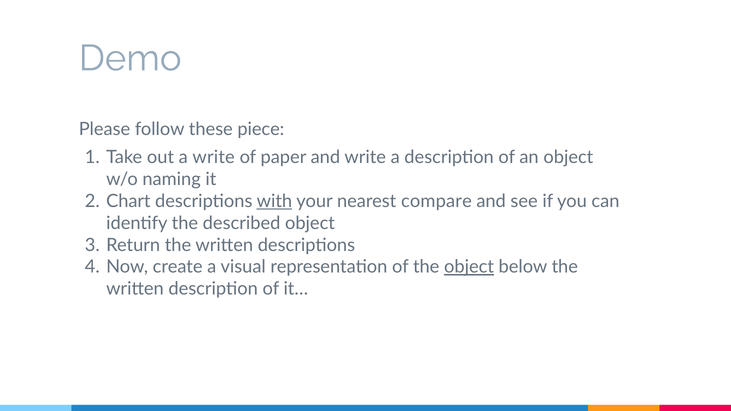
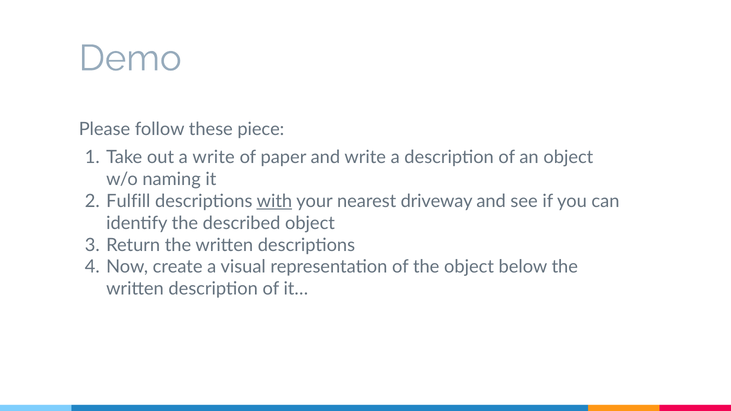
Chart: Chart -> Fulfill
compare: compare -> driveway
object at (469, 267) underline: present -> none
